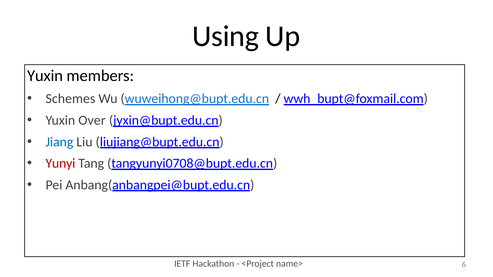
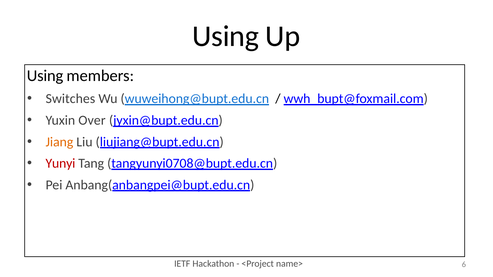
Yuxin at (45, 76): Yuxin -> Using
Schemes: Schemes -> Switches
Jiang colour: blue -> orange
